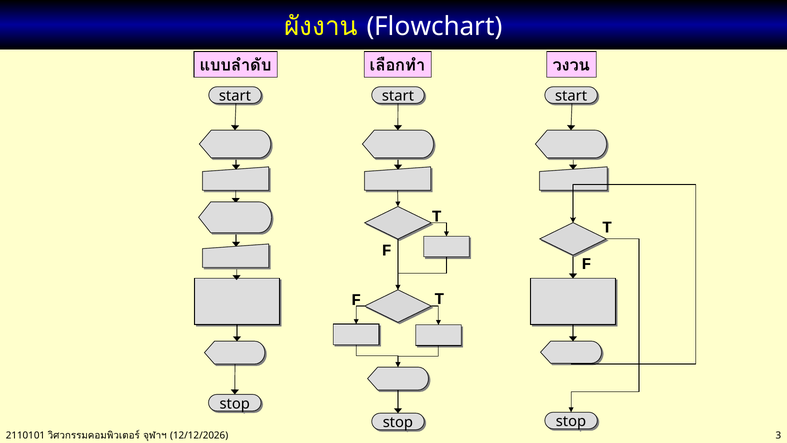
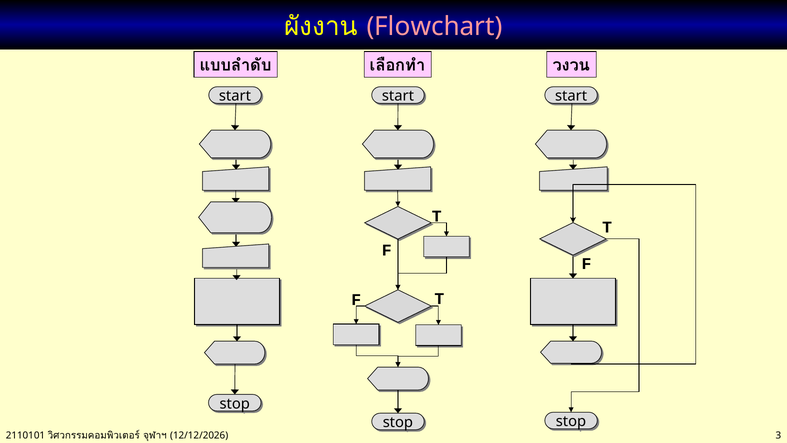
Flowchart colour: white -> pink
